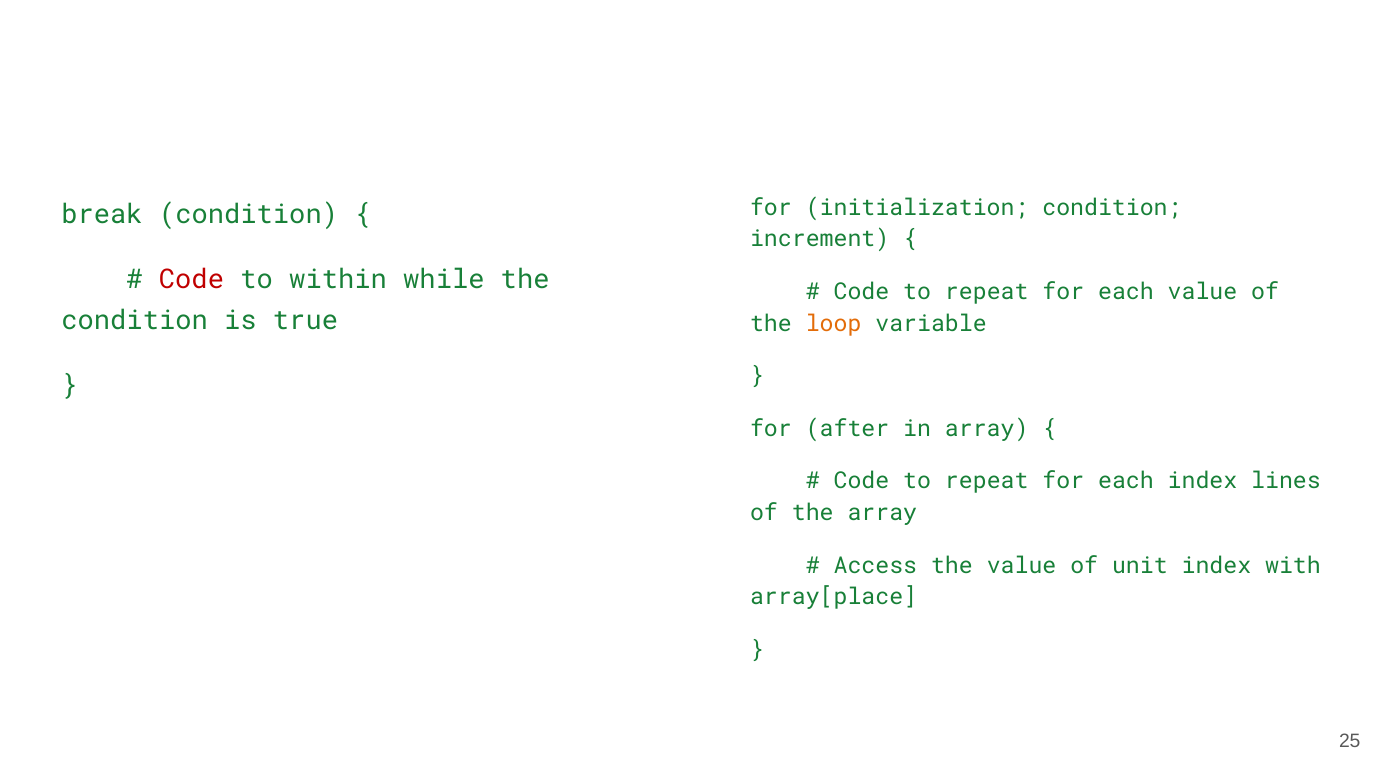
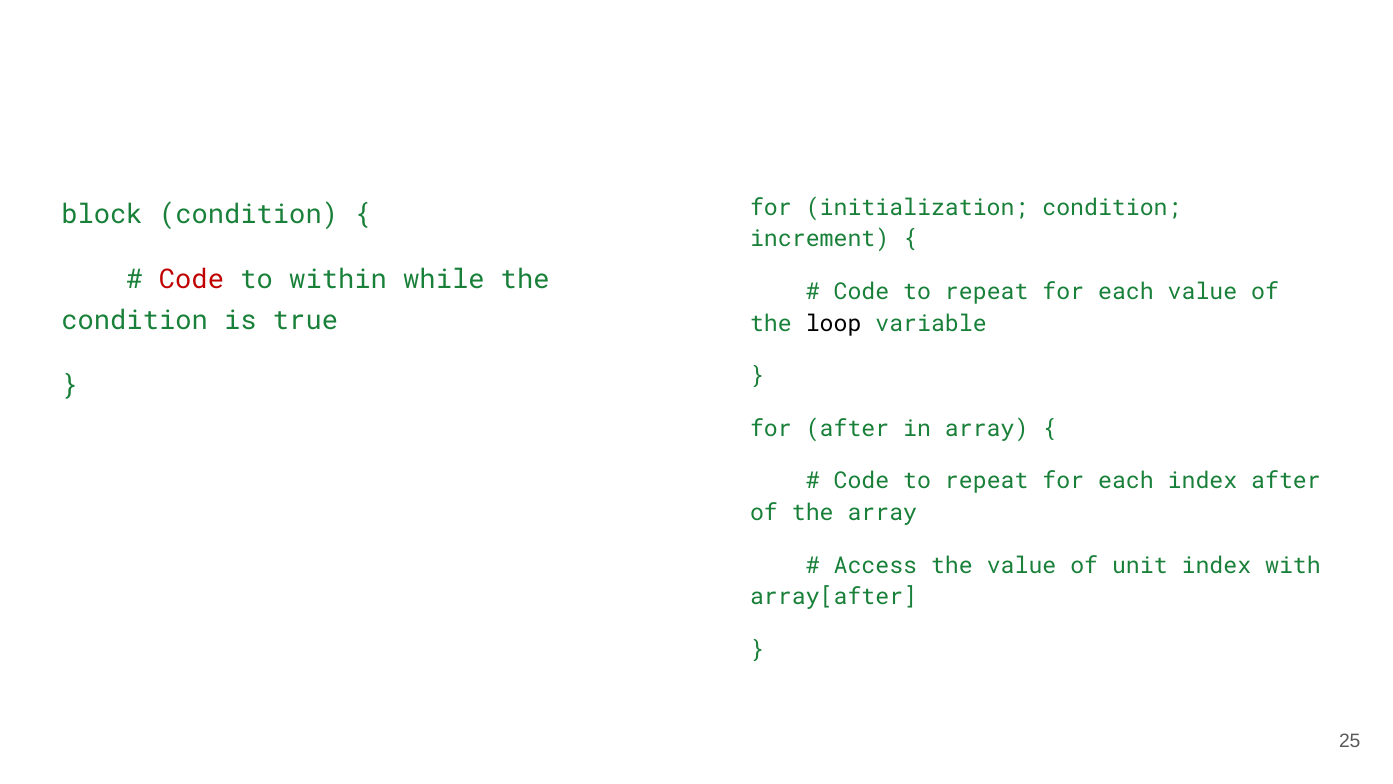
break: break -> block
loop colour: orange -> black
index lines: lines -> after
array[place: array[place -> array[after
